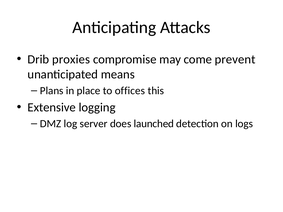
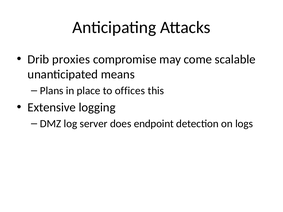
prevent: prevent -> scalable
launched: launched -> endpoint
